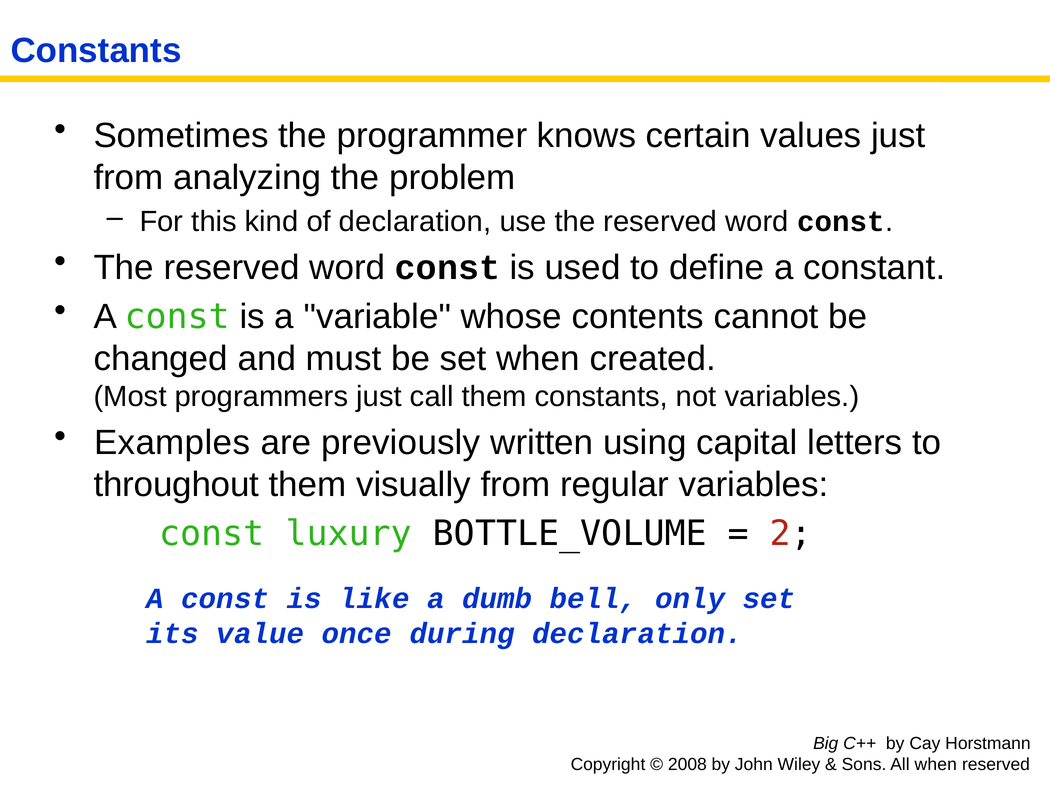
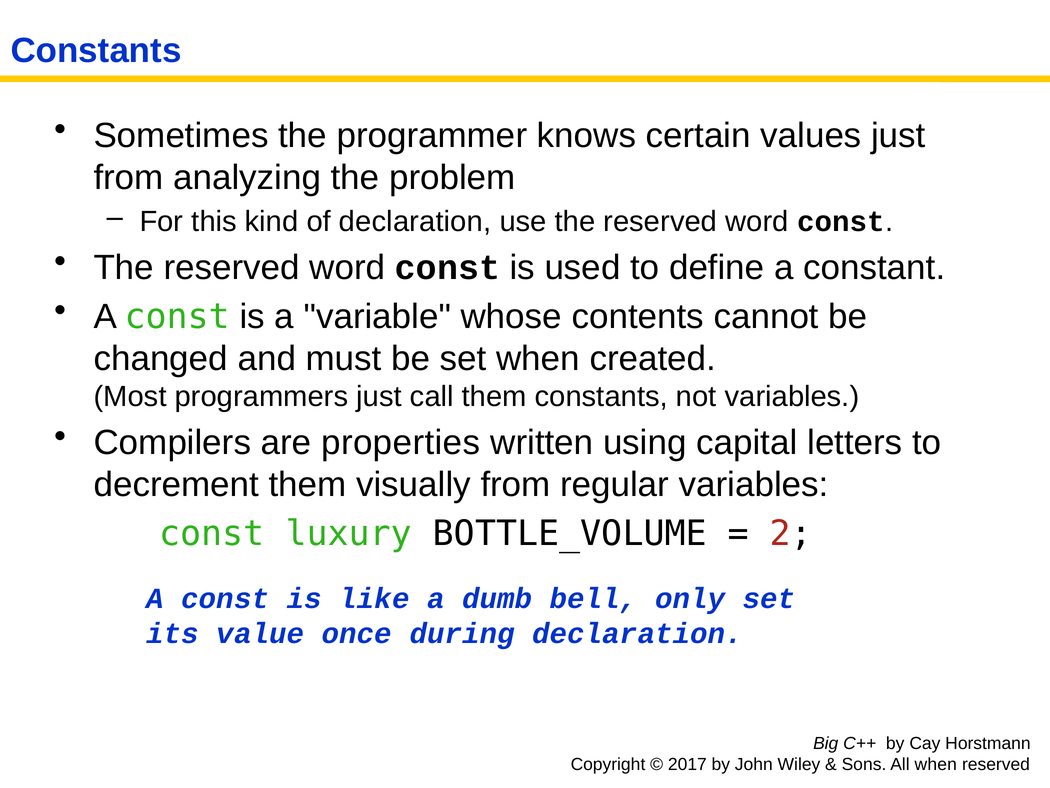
Examples: Examples -> Compilers
previously: previously -> properties
throughout: throughout -> decrement
2008: 2008 -> 2017
